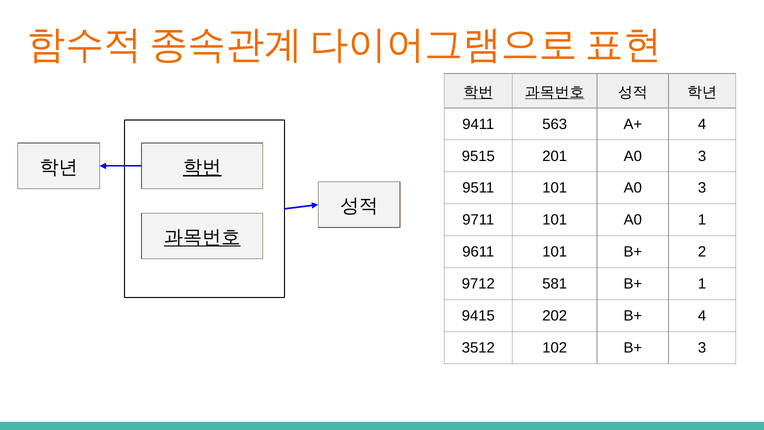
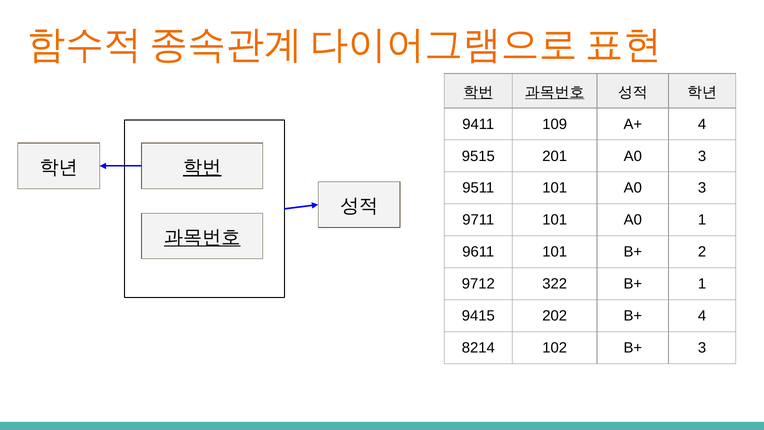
563: 563 -> 109
581: 581 -> 322
3512: 3512 -> 8214
